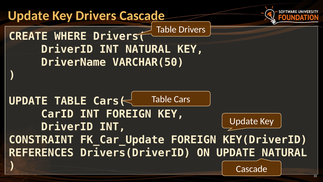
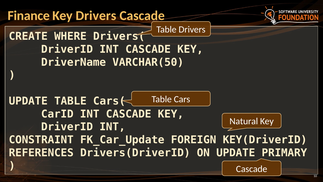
Update at (29, 16): Update -> Finance
DriverID INT NATURAL: NATURAL -> CASCADE
CarID INT FOREIGN: FOREIGN -> CASCADE
Update at (244, 121): Update -> Natural
UPDATE NATURAL: NATURAL -> PRIMARY
